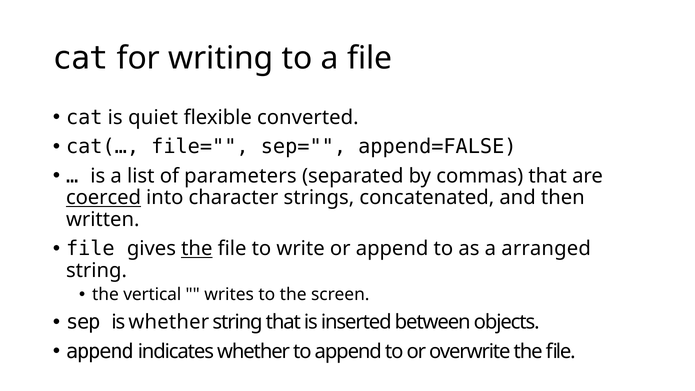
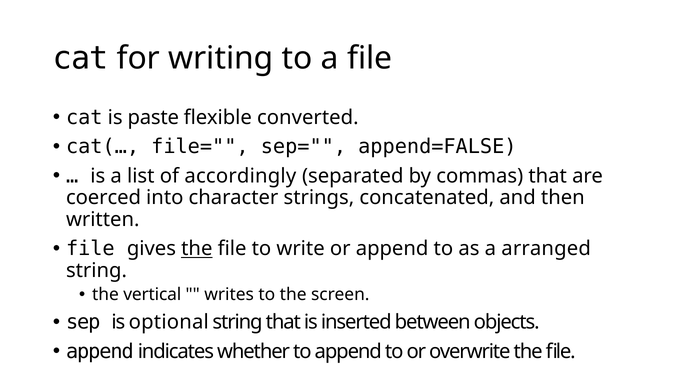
quiet: quiet -> paste
parameters: parameters -> accordingly
coerced underline: present -> none
is whether: whether -> optional
